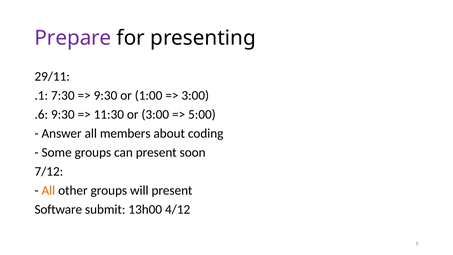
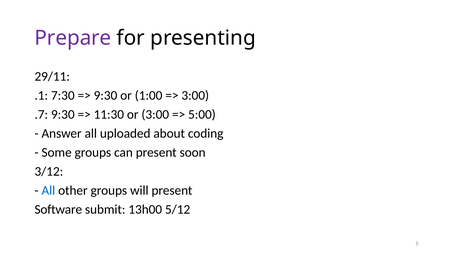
.6: .6 -> .7
members: members -> uploaded
7/12: 7/12 -> 3/12
All at (48, 190) colour: orange -> blue
4/12: 4/12 -> 5/12
